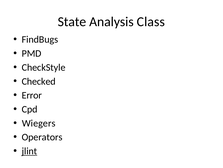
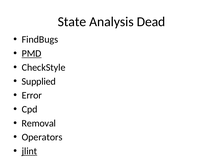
Class: Class -> Dead
PMD underline: none -> present
Checked: Checked -> Supplied
Wiegers: Wiegers -> Removal
